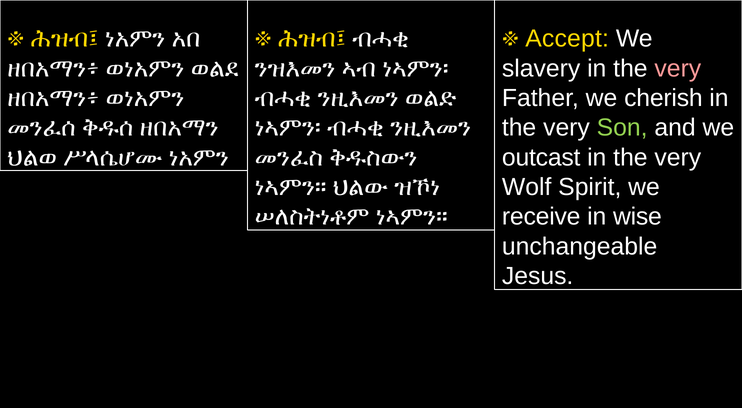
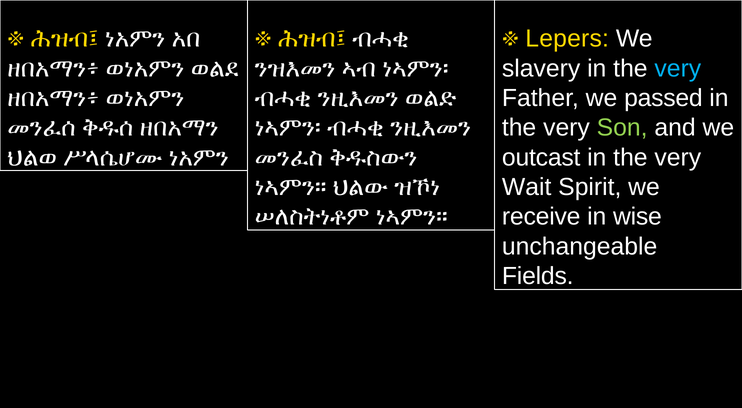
Accept: Accept -> Lepers
very at (678, 68) colour: pink -> light blue
cherish: cherish -> passed
Wolf: Wolf -> Wait
Jesus: Jesus -> Fields
